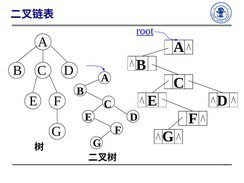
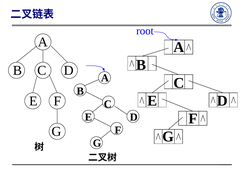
root underline: present -> none
